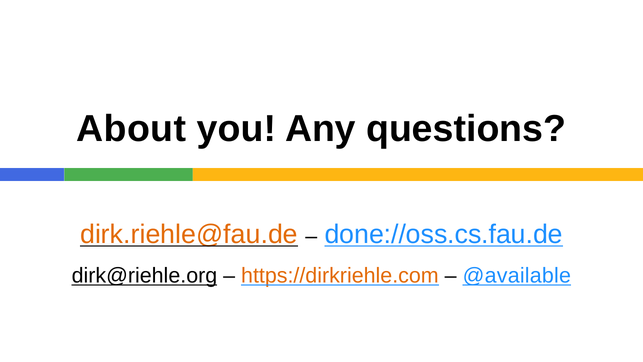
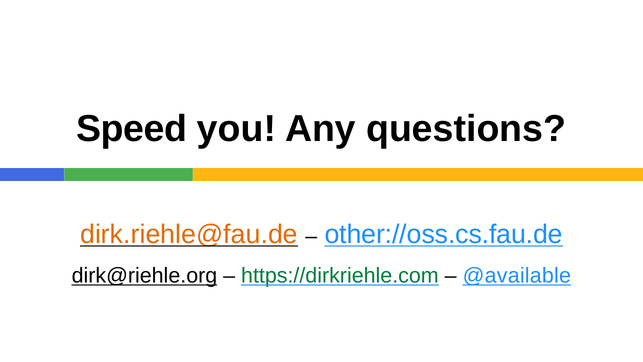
About: About -> Speed
done://oss.cs.fau.de: done://oss.cs.fau.de -> other://oss.cs.fau.de
https://dirkriehle.com colour: orange -> green
